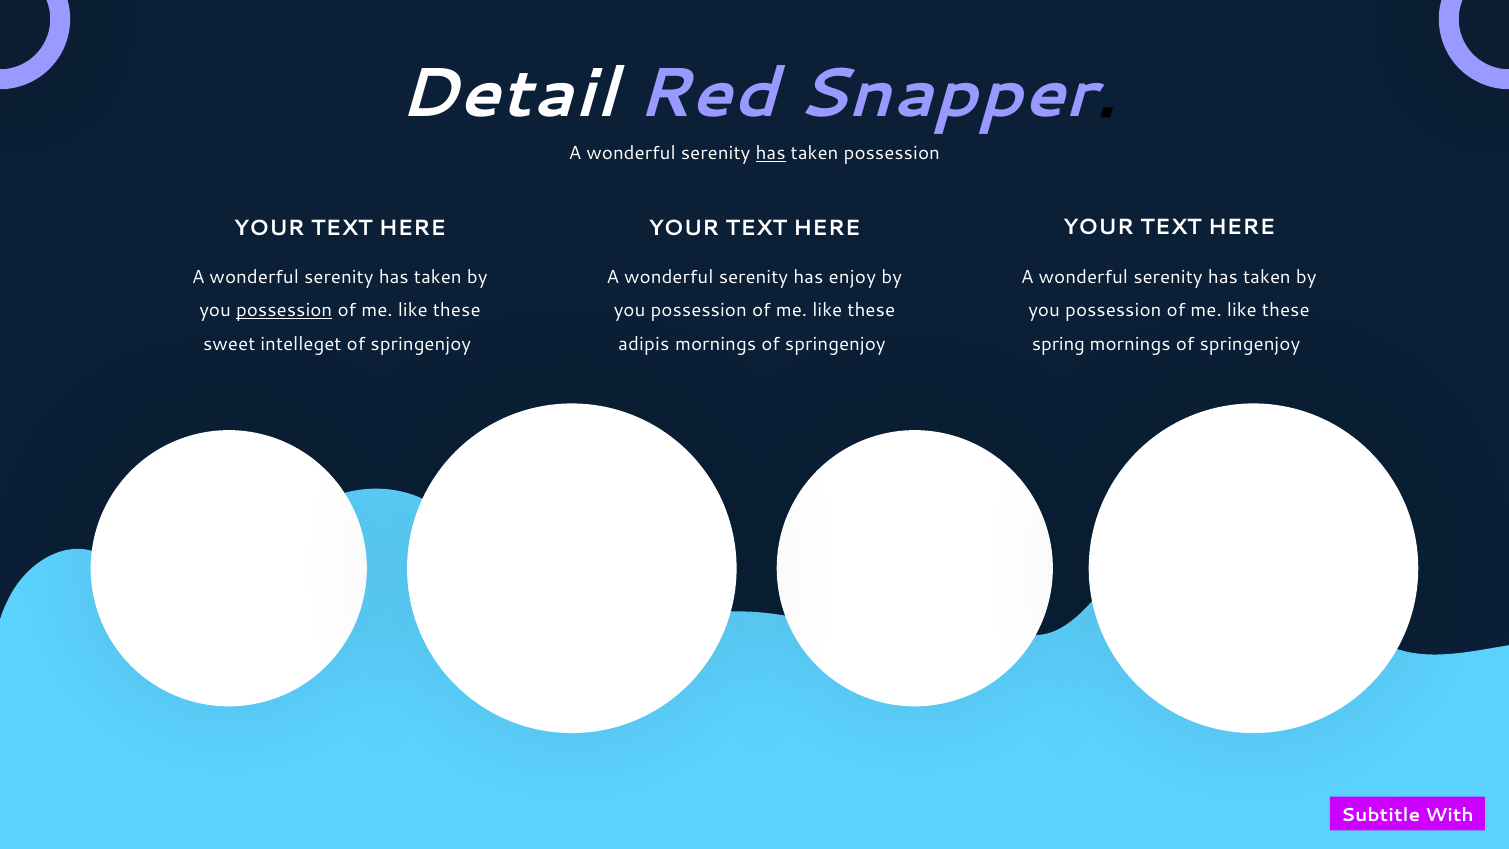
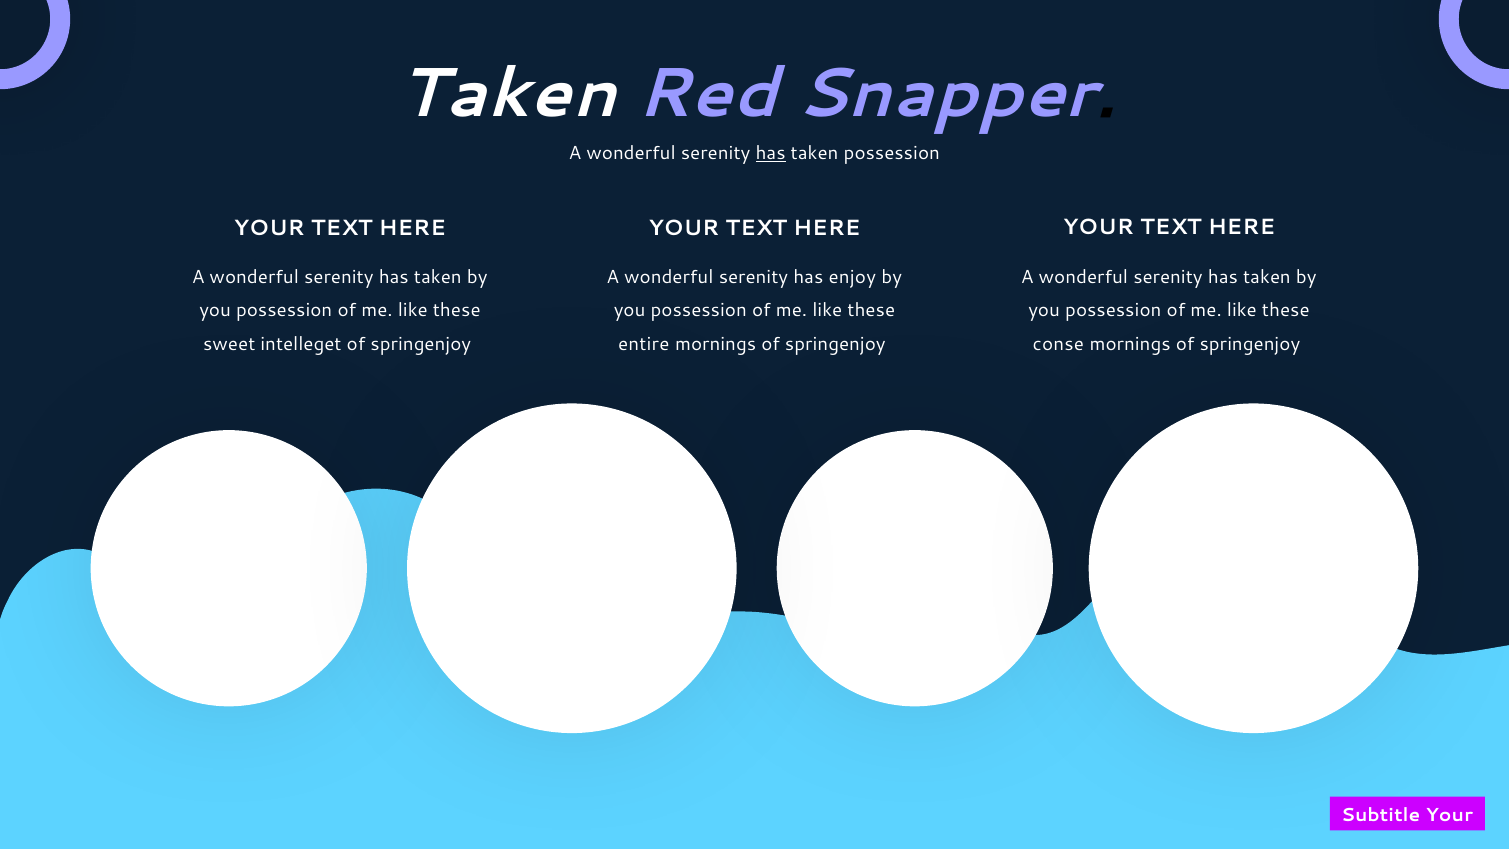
Detail at (508, 94): Detail -> Taken
possession at (284, 311) underline: present -> none
adipis: adipis -> entire
spring: spring -> conse
Subtitle With: With -> Your
